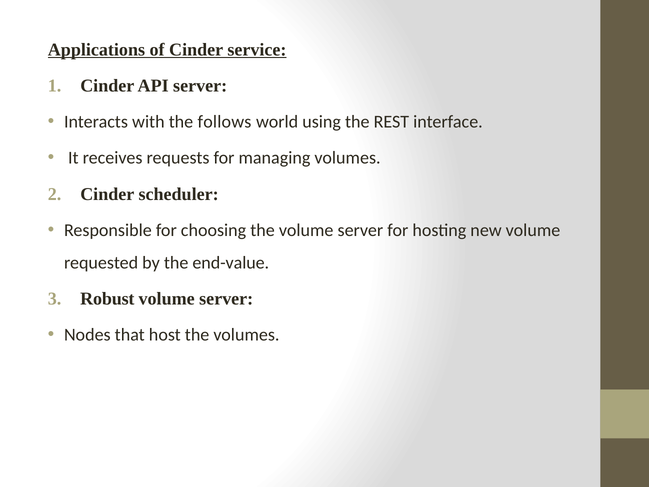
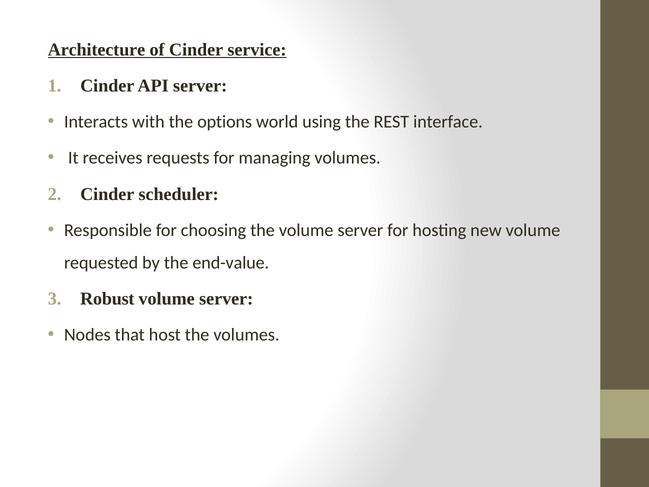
Applications: Applications -> Architecture
follows: follows -> options
